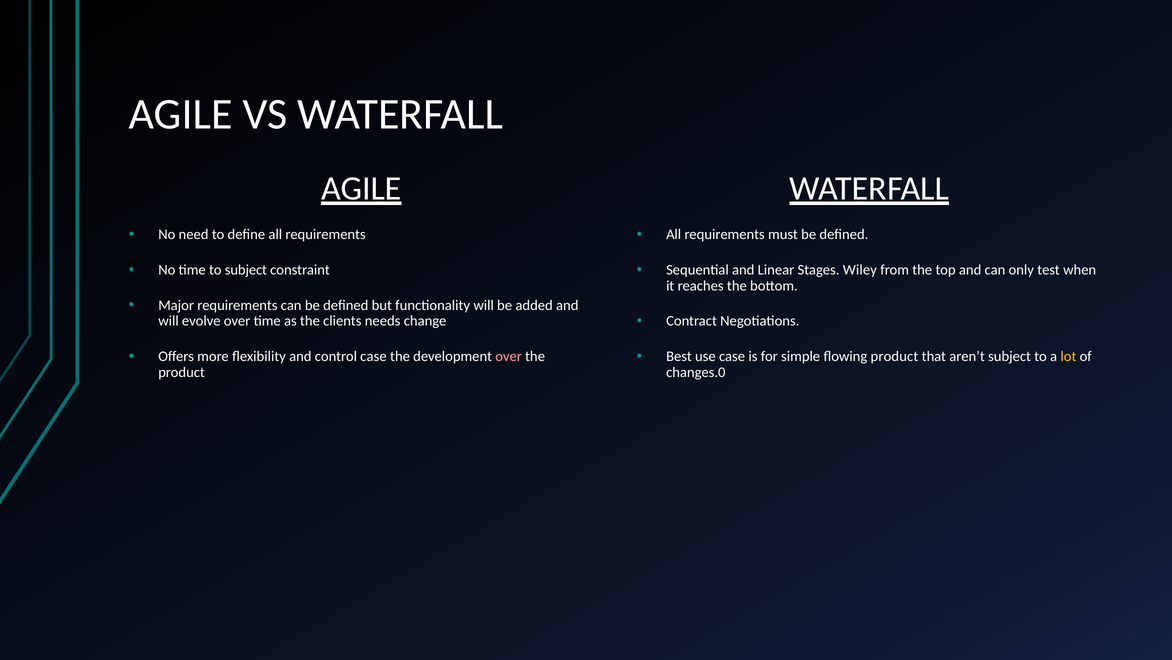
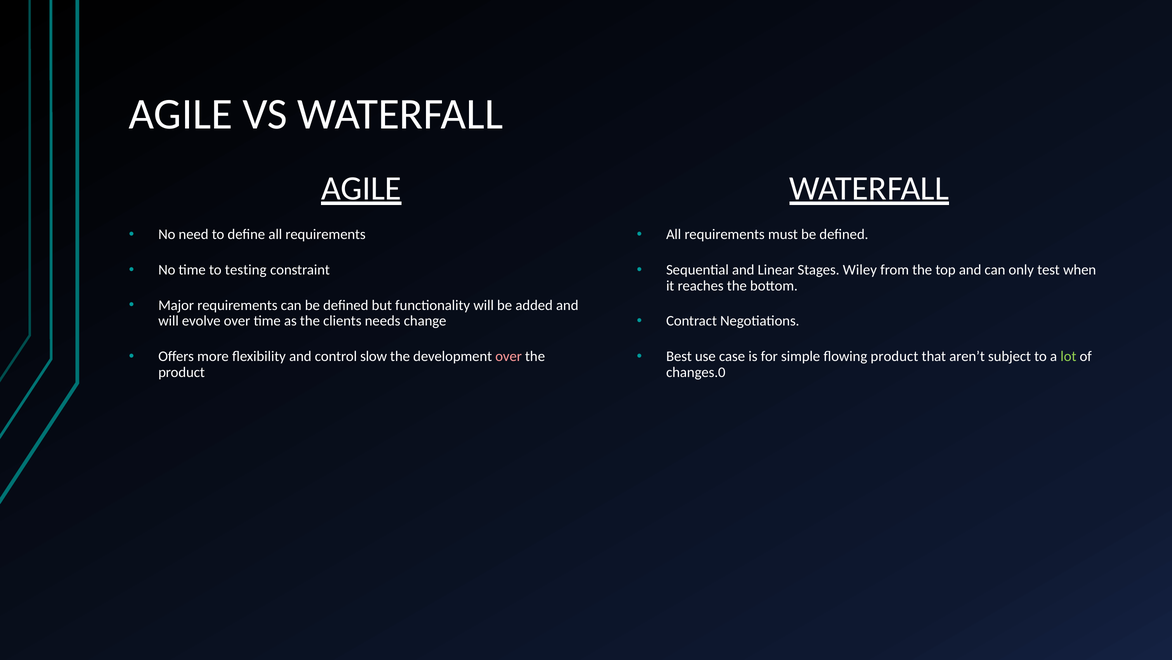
to subject: subject -> testing
control case: case -> slow
lot colour: yellow -> light green
